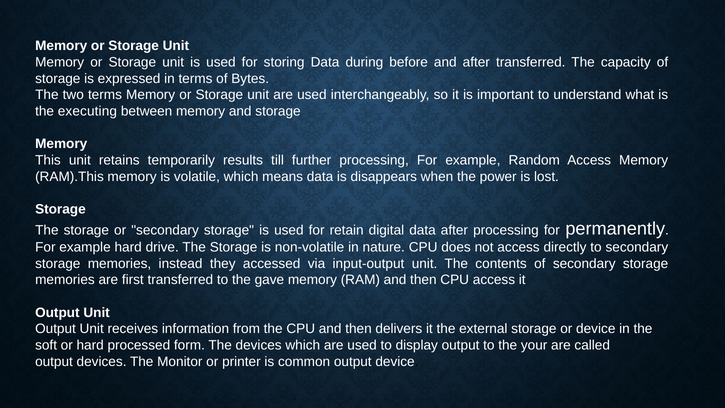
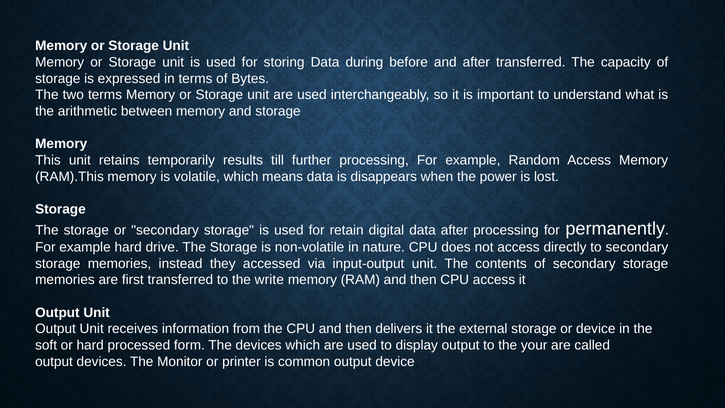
executing: executing -> arithmetic
gave: gave -> write
